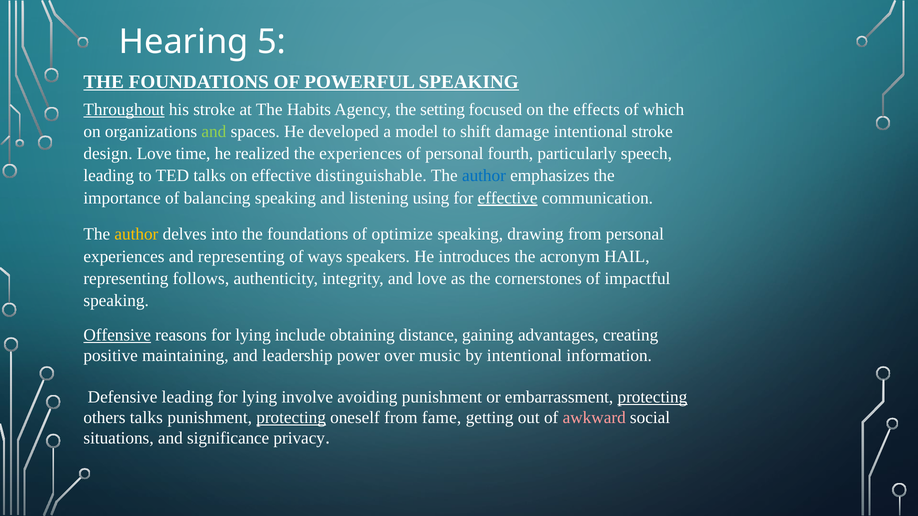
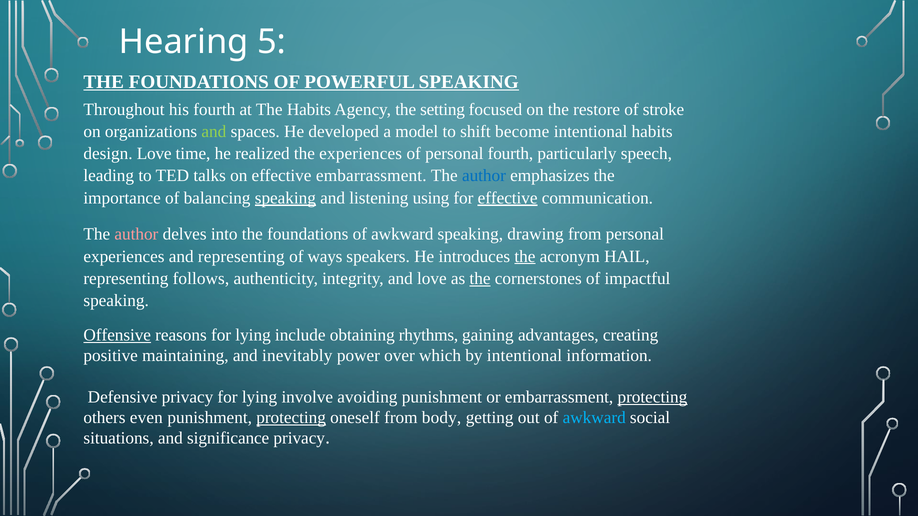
Throughout underline: present -> none
his stroke: stroke -> fourth
effects: effects -> restore
which: which -> stroke
damage: damage -> become
intentional stroke: stroke -> habits
effective distinguishable: distinguishable -> embarrassment
speaking at (285, 198) underline: none -> present
author at (136, 234) colour: yellow -> pink
foundations of optimize: optimize -> awkward
the at (525, 257) underline: none -> present
the at (480, 279) underline: none -> present
distance: distance -> rhythms
leadership: leadership -> inevitably
music: music -> which
Defensive leading: leading -> privacy
others talks: talks -> even
fame: fame -> body
awkward at (594, 418) colour: pink -> light blue
